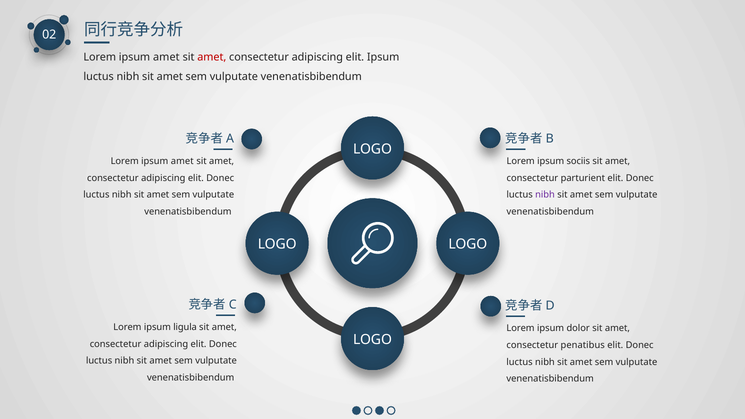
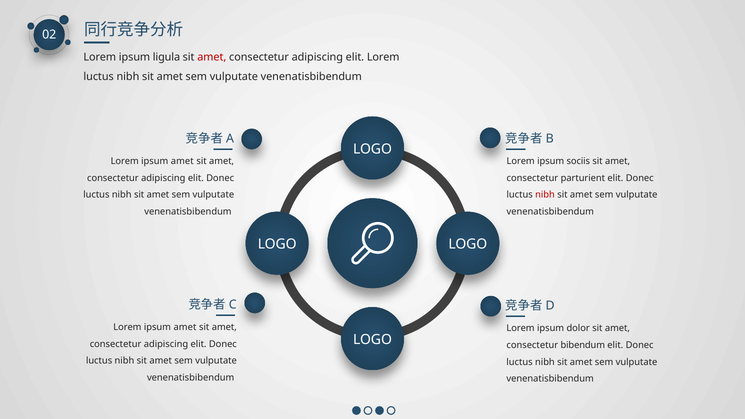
amet at (166, 57): amet -> ligula
elit Ipsum: Ipsum -> Lorem
nibh at (545, 195) colour: purple -> red
ligula at (185, 327): ligula -> amet
penatibus: penatibus -> bibendum
